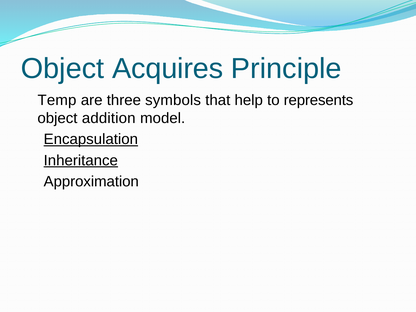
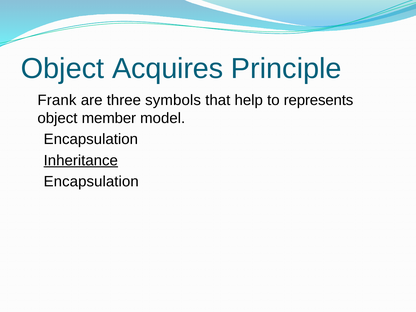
Temp: Temp -> Frank
addition: addition -> member
Encapsulation at (91, 139) underline: present -> none
Approximation at (91, 181): Approximation -> Encapsulation
